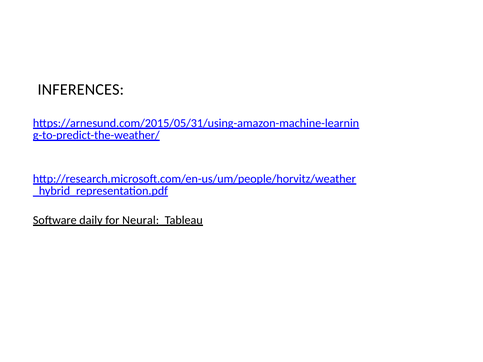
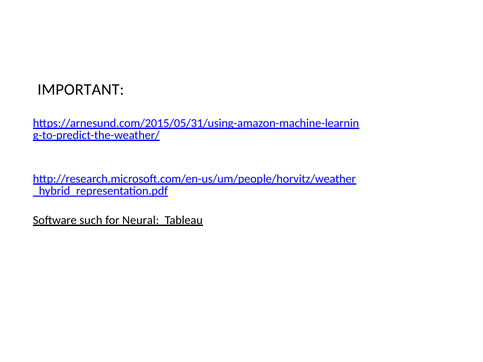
INFERENCES: INFERENCES -> IMPORTANT
daily: daily -> such
